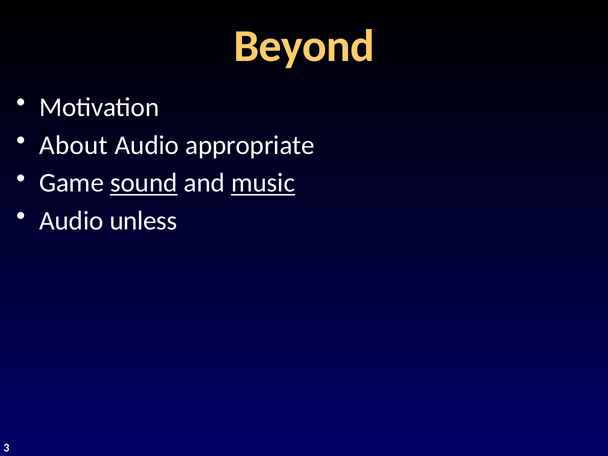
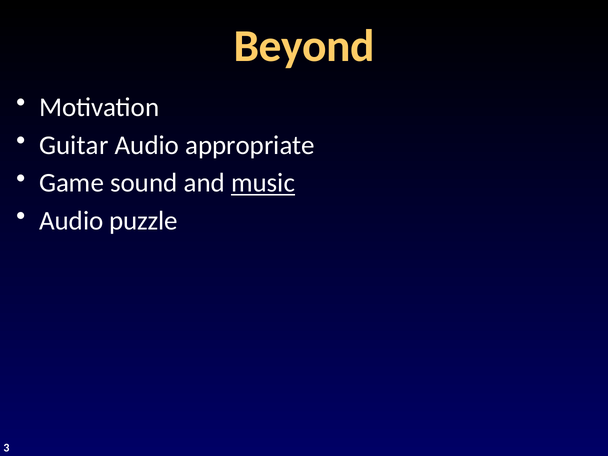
About: About -> Guitar
sound underline: present -> none
unless: unless -> puzzle
